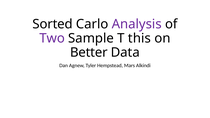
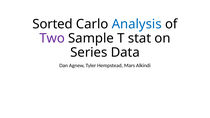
Analysis colour: purple -> blue
this: this -> stat
Better: Better -> Series
